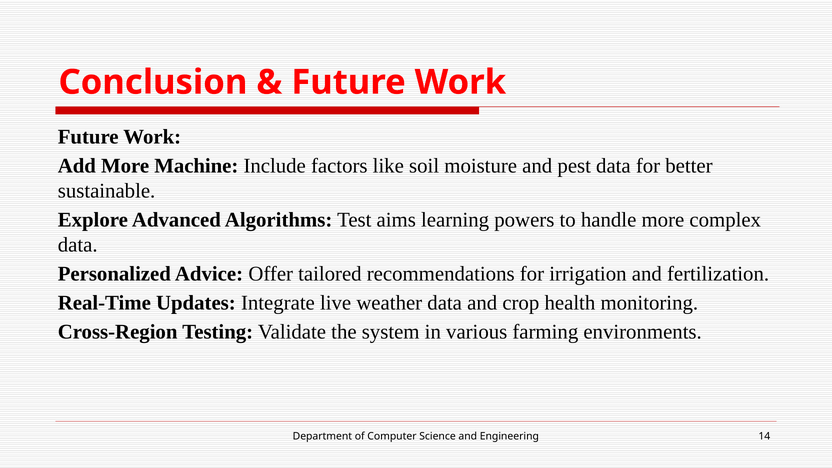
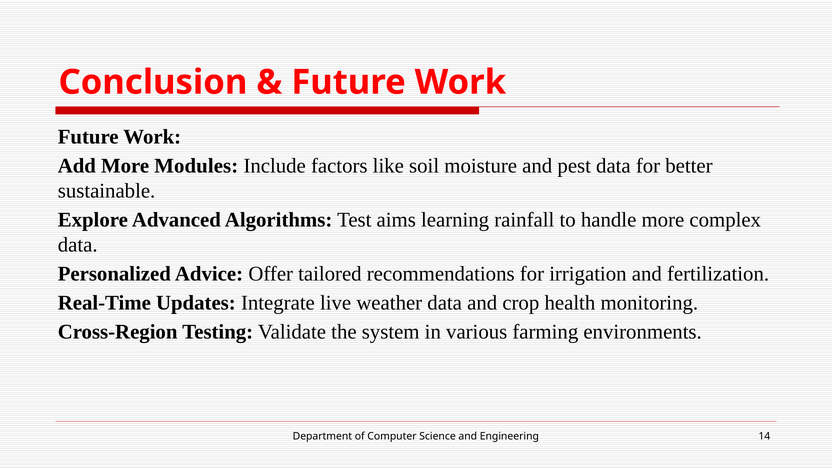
Machine: Machine -> Modules
powers: powers -> rainfall
